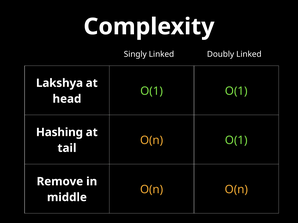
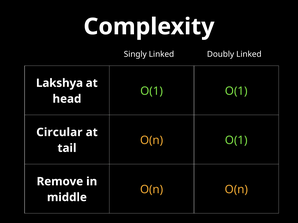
Hashing: Hashing -> Circular
